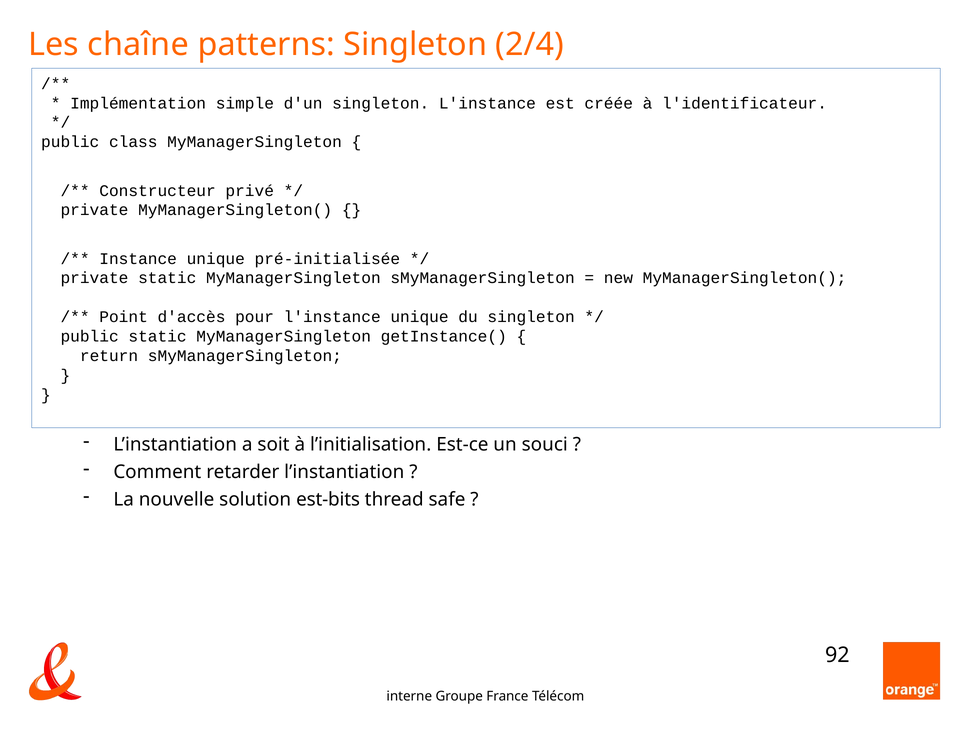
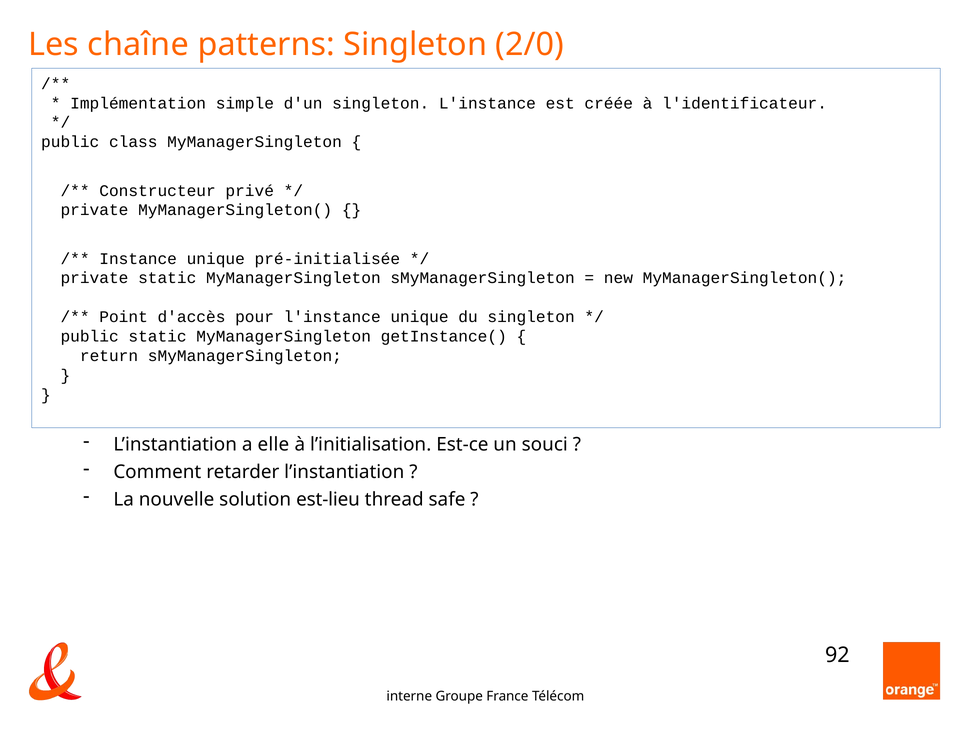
2/4: 2/4 -> 2/0
soit: soit -> elle
est-bits: est-bits -> est-lieu
